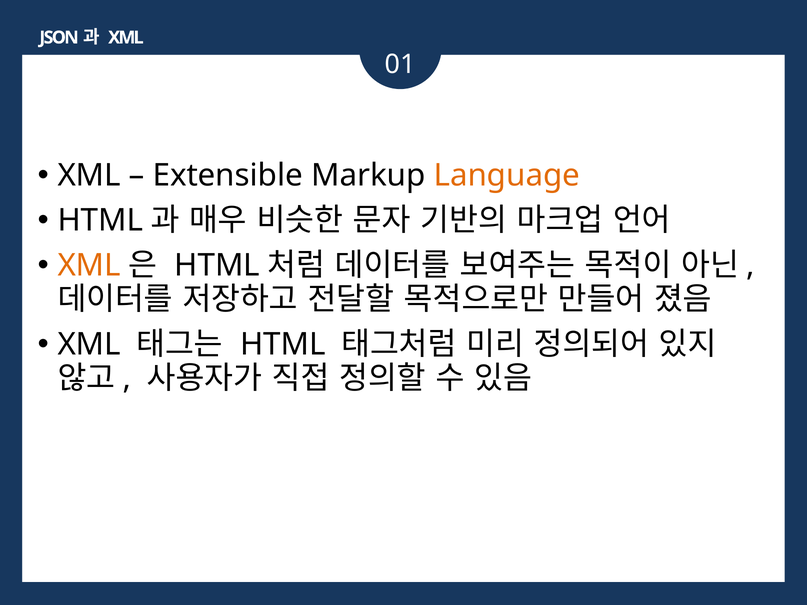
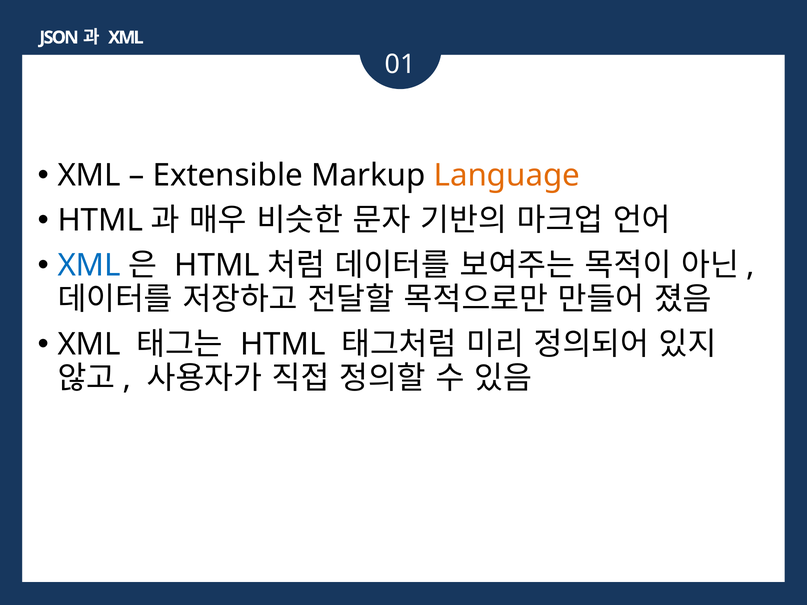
XML at (89, 266) colour: orange -> blue
